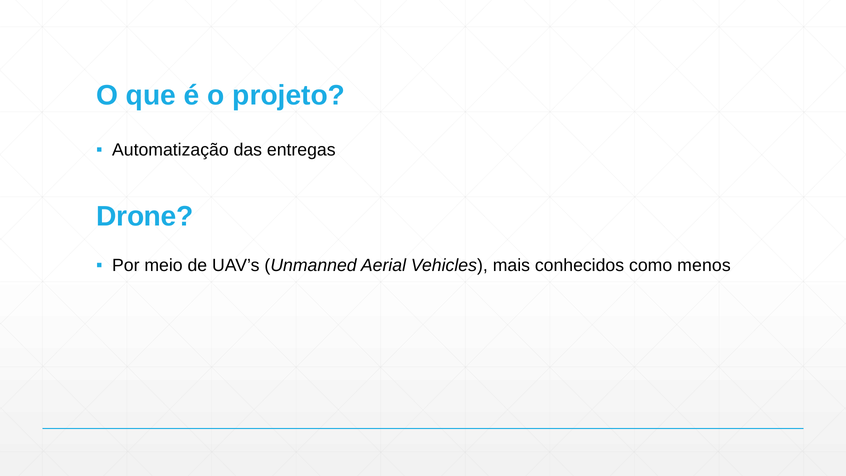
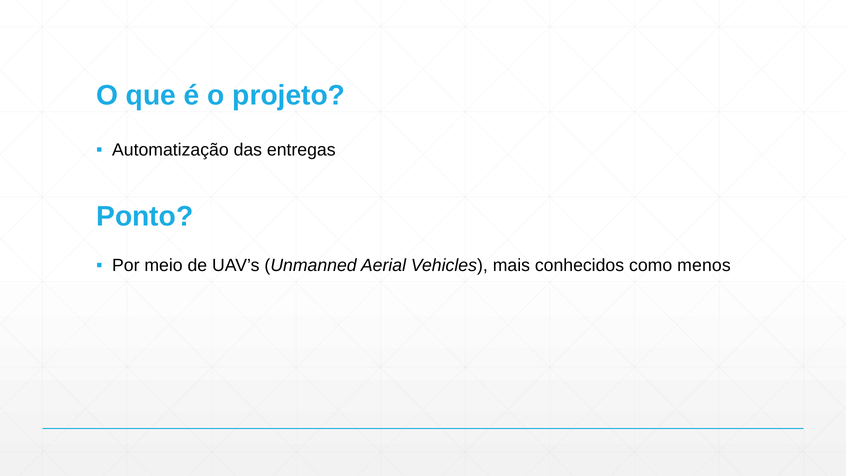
Drone: Drone -> Ponto
